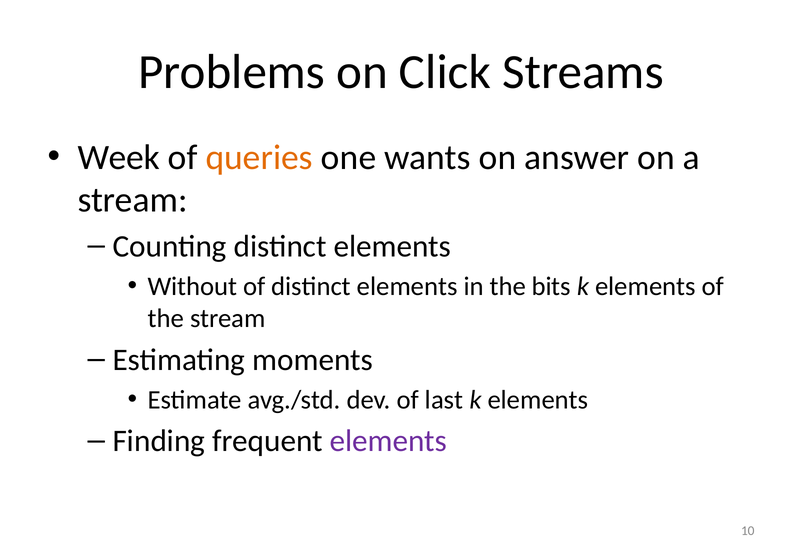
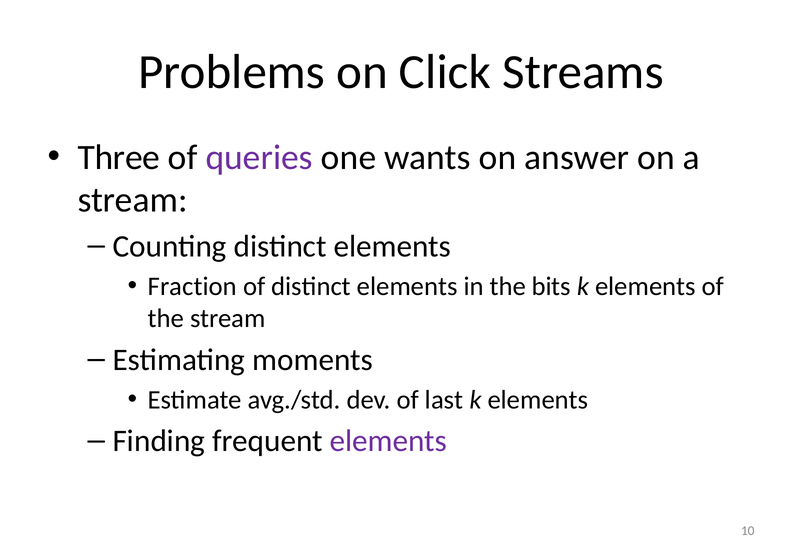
Week: Week -> Three
queries colour: orange -> purple
Without: Without -> Fraction
